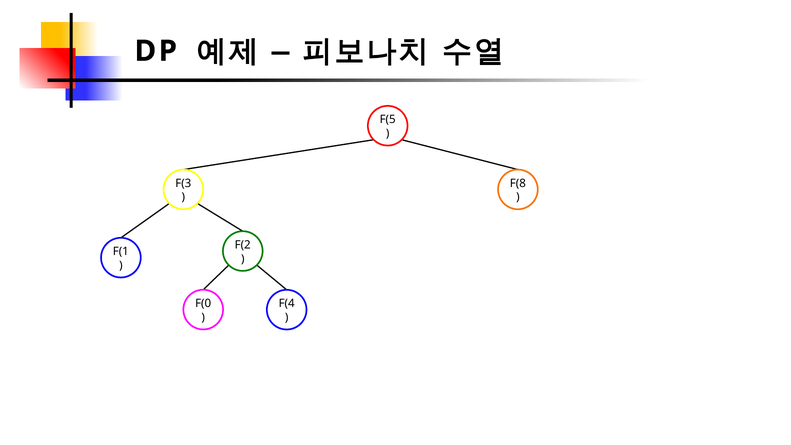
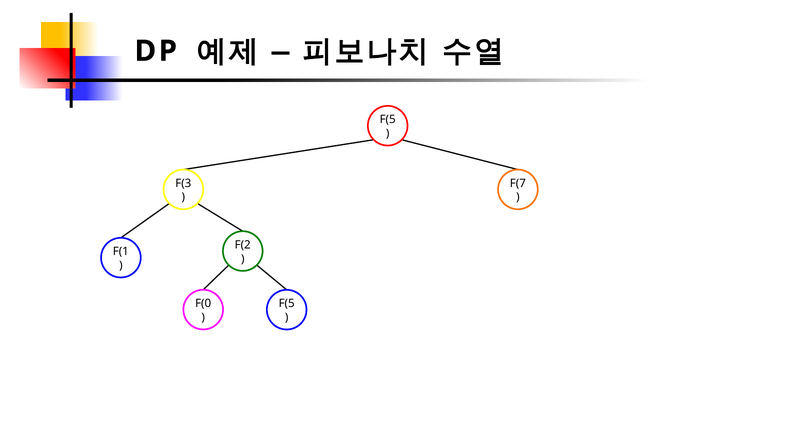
F(8: F(8 -> F(7
F(4 at (287, 303): F(4 -> F(5
